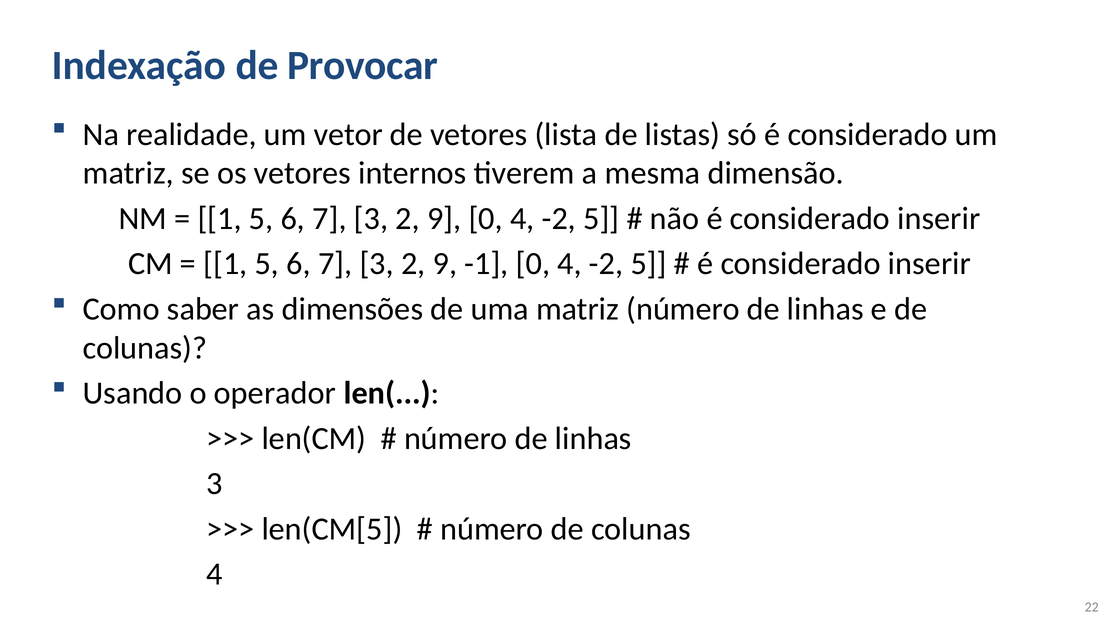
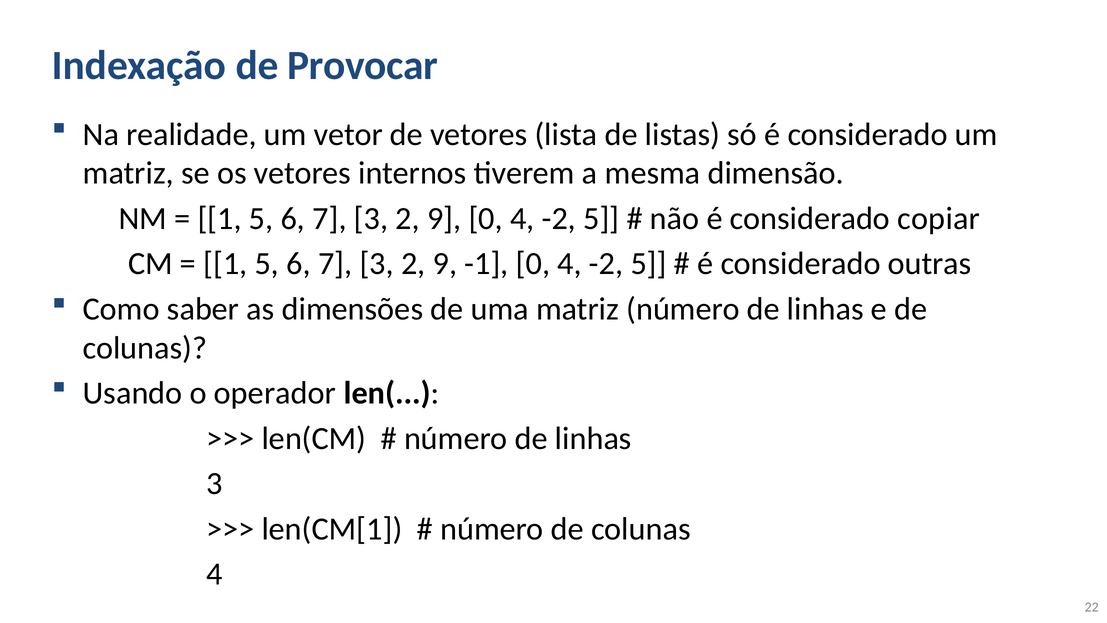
não é considerado inserir: inserir -> copiar
inserir at (929, 264): inserir -> outras
len(CM[5: len(CM[5 -> len(CM[1
